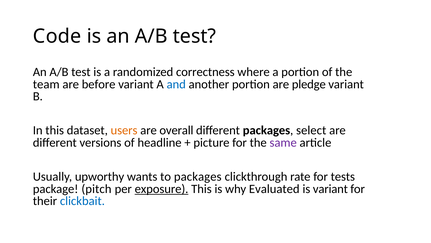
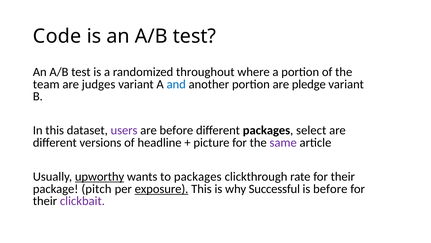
correctness: correctness -> throughout
before: before -> judges
users colour: orange -> purple
are overall: overall -> before
upworthy underline: none -> present
rate for tests: tests -> their
Evaluated: Evaluated -> Successful
is variant: variant -> before
clickbait colour: blue -> purple
